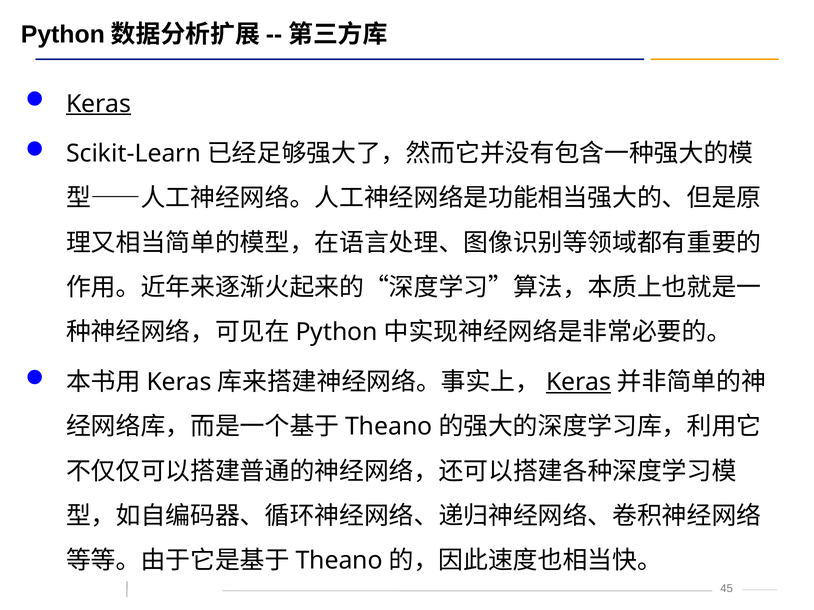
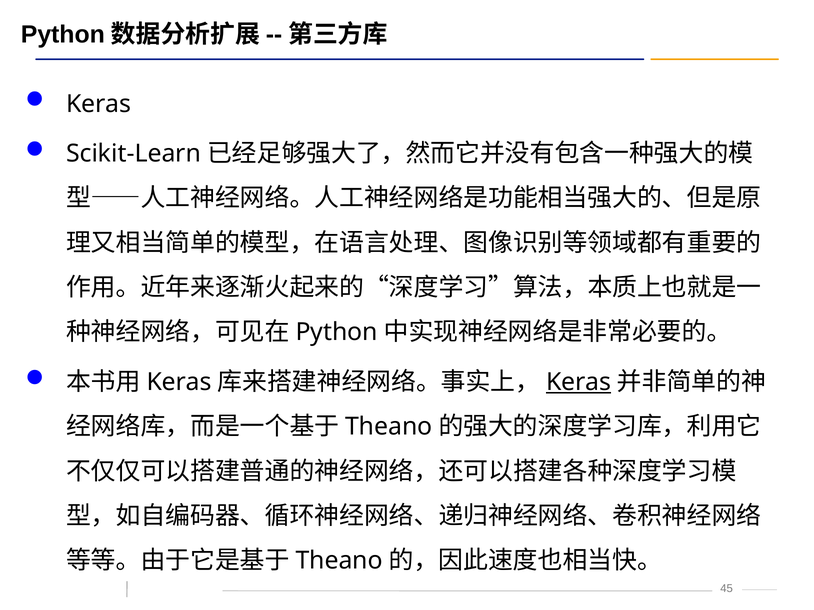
Keras at (99, 104) underline: present -> none
